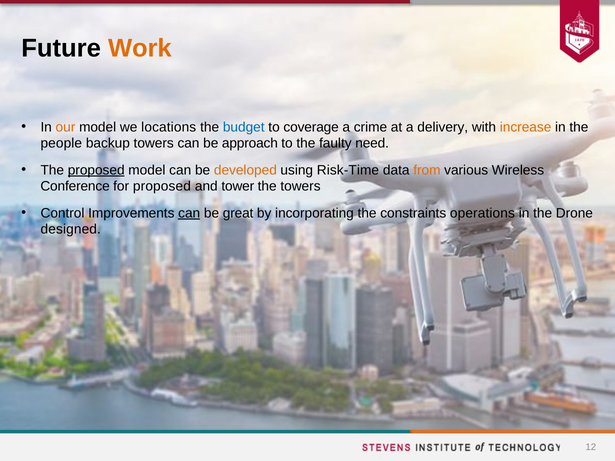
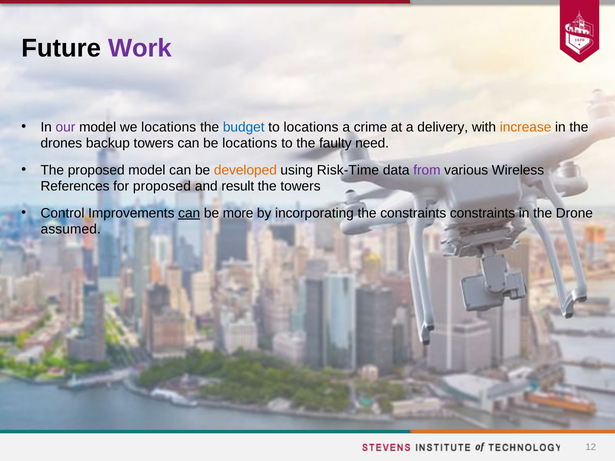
Work colour: orange -> purple
our colour: orange -> purple
to coverage: coverage -> locations
people: people -> drones
be approach: approach -> locations
proposed at (96, 170) underline: present -> none
from colour: orange -> purple
Conference: Conference -> References
tower: tower -> result
great: great -> more
constraints operations: operations -> constraints
designed: designed -> assumed
